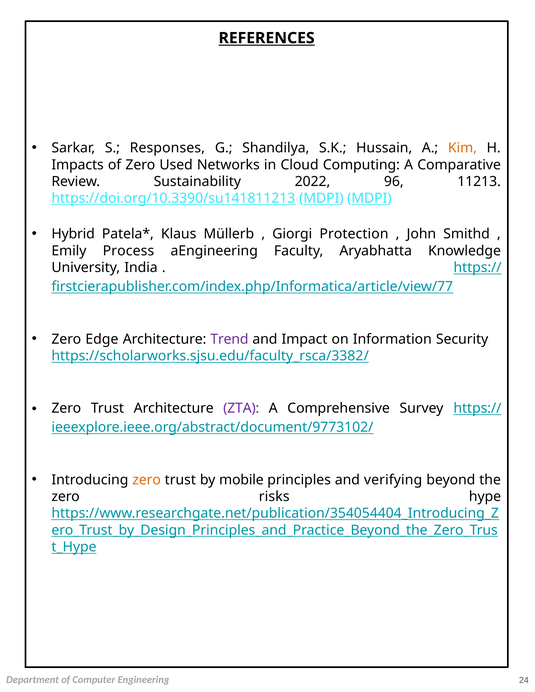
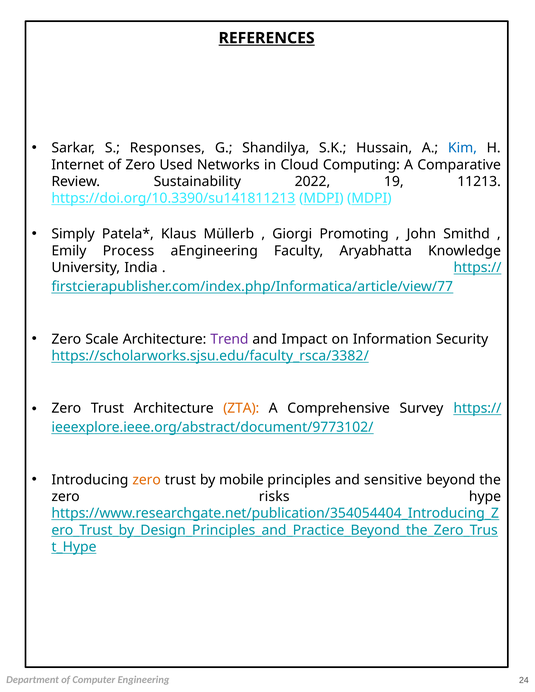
Kim colour: orange -> blue
Impacts: Impacts -> Internet
96: 96 -> 19
Hybrid: Hybrid -> Simply
Protection: Protection -> Promoting
Edge: Edge -> Scale
ZTA colour: purple -> orange
verifying: verifying -> sensitive
